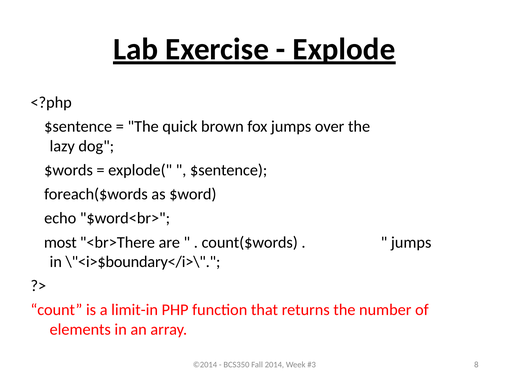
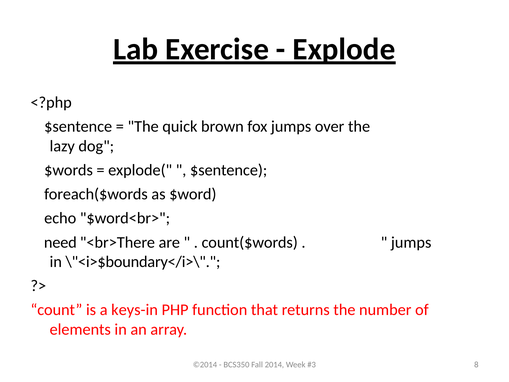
most: most -> need
limit-in: limit-in -> keys-in
